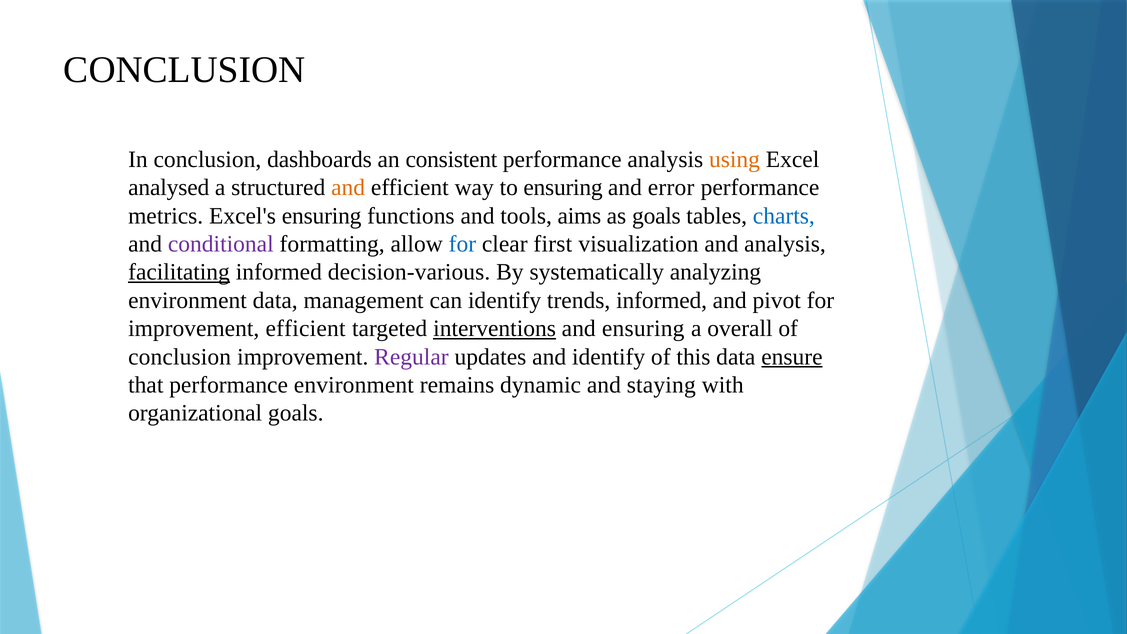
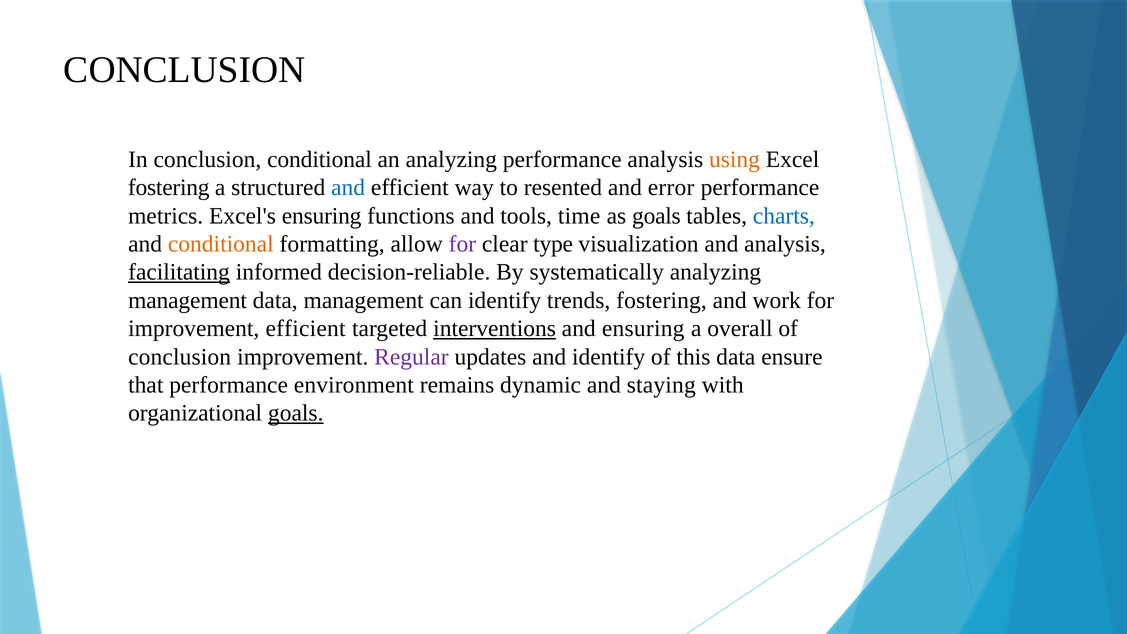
conclusion dashboards: dashboards -> conditional
an consistent: consistent -> analyzing
analysed at (169, 188): analysed -> fostering
and at (348, 188) colour: orange -> blue
to ensuring: ensuring -> resented
aims: aims -> time
conditional at (221, 244) colour: purple -> orange
for at (462, 244) colour: blue -> purple
first: first -> type
decision-various: decision-various -> decision-reliable
environment at (187, 300): environment -> management
trends informed: informed -> fostering
pivot: pivot -> work
ensure underline: present -> none
goals at (296, 413) underline: none -> present
